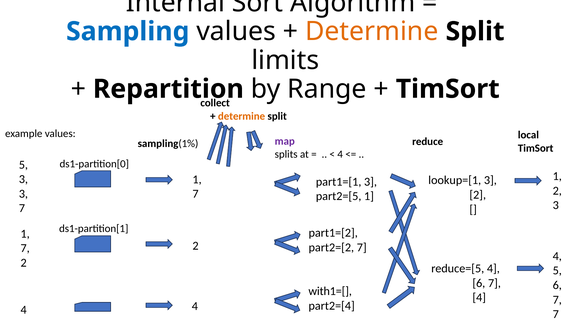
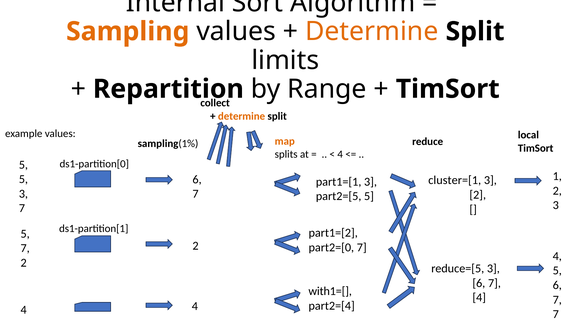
Sampling colour: blue -> orange
map colour: purple -> orange
3 at (23, 179): 3 -> 5
1 at (197, 179): 1 -> 6
lookup=[1: lookup=[1 -> cluster=[1
part2=[5 1: 1 -> 5
1 at (25, 234): 1 -> 5
part2=[2: part2=[2 -> part2=[0
reduce=[5 4: 4 -> 3
